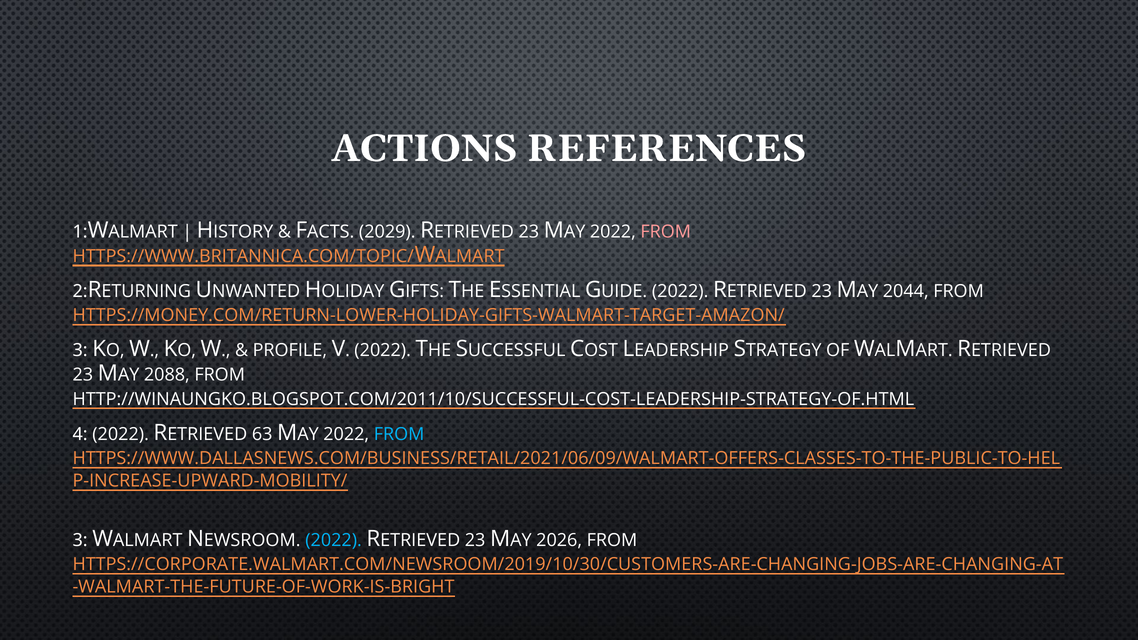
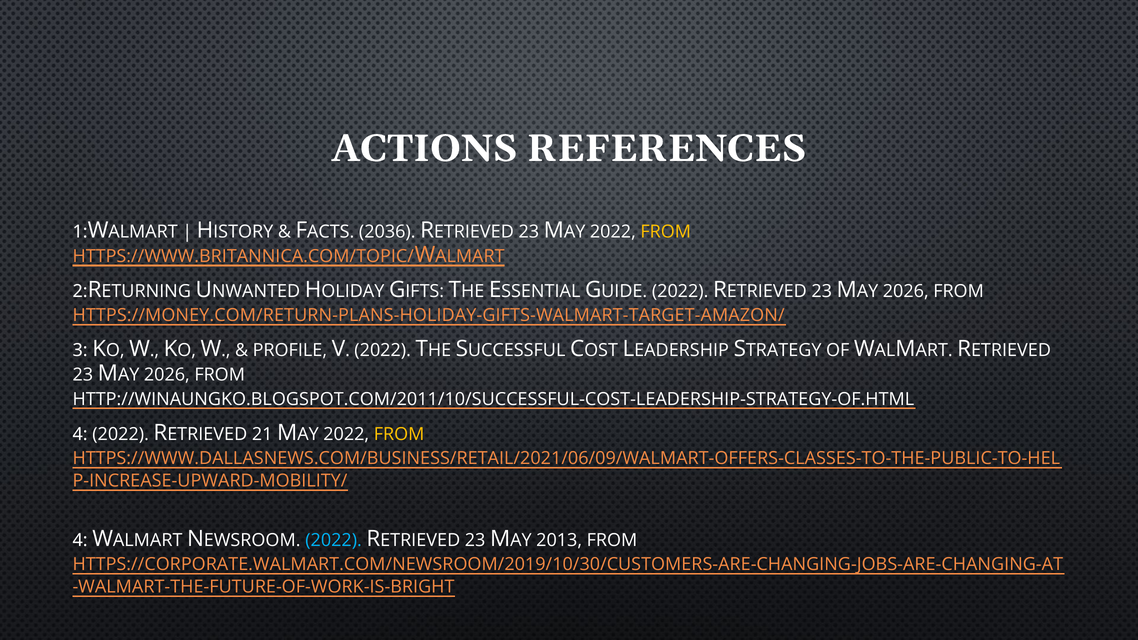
2029: 2029 -> 2036
FROM at (666, 232) colour: pink -> yellow
2044 at (906, 291): 2044 -> 2026
HTTPS://MONEY.COM/RETURN-LOWER-HOLIDAY-GIFTS-WALMART-TARGET-AMAZON/: HTTPS://MONEY.COM/RETURN-LOWER-HOLIDAY-GIFTS-WALMART-TARGET-AMAZON/ -> HTTPS://MONEY.COM/RETURN-PLANS-HOLIDAY-GIFTS-WALMART-TARGET-AMAZON/
2088 at (167, 375): 2088 -> 2026
63: 63 -> 21
FROM at (399, 434) colour: light blue -> yellow
3 at (80, 540): 3 -> 4
2026: 2026 -> 2013
